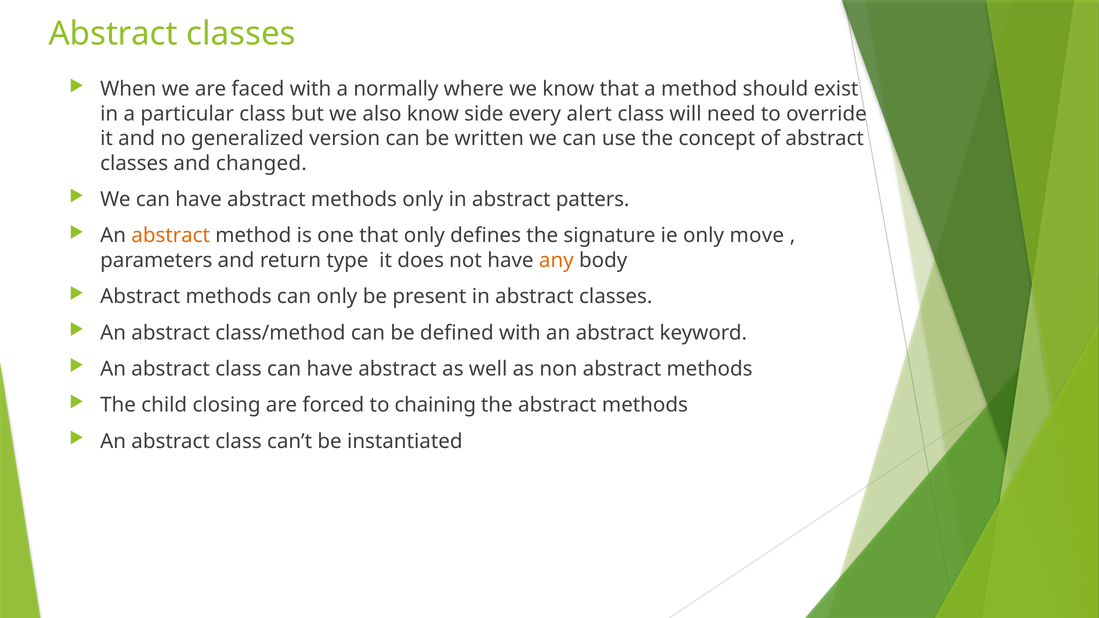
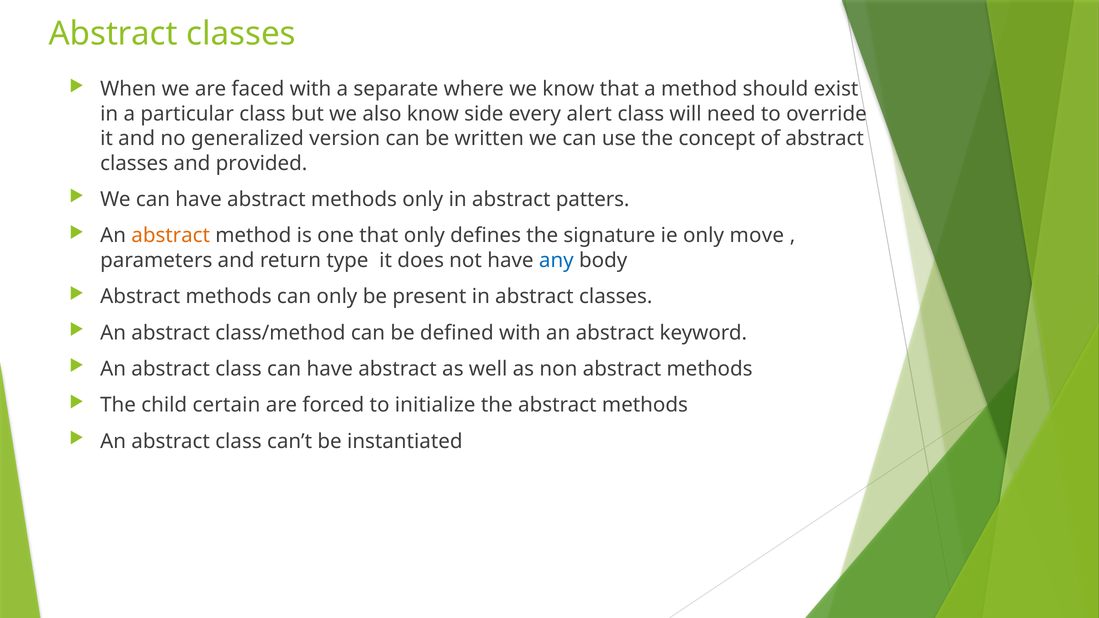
normally: normally -> separate
changed: changed -> provided
any colour: orange -> blue
closing: closing -> certain
chaining: chaining -> initialize
